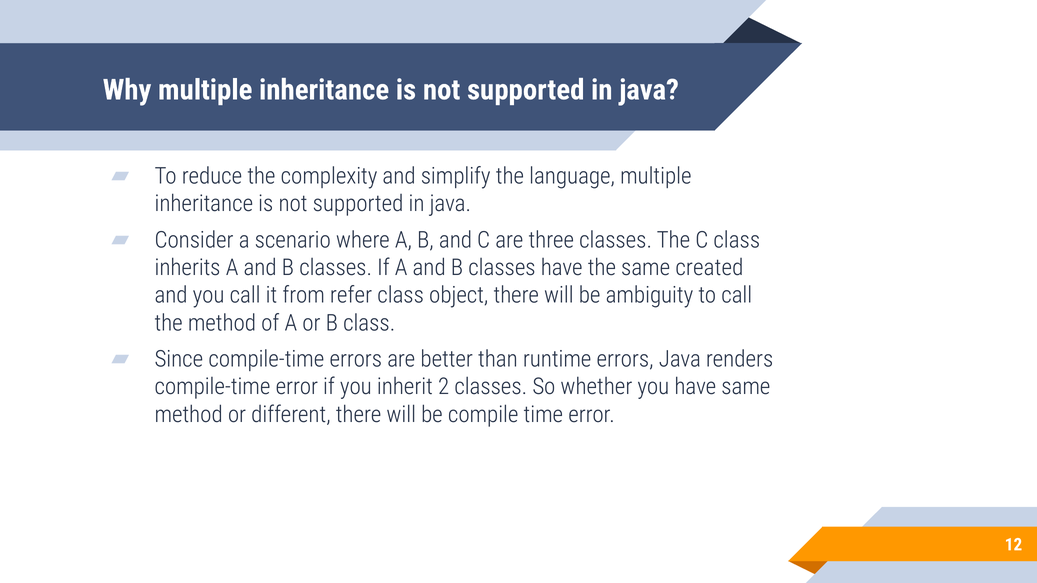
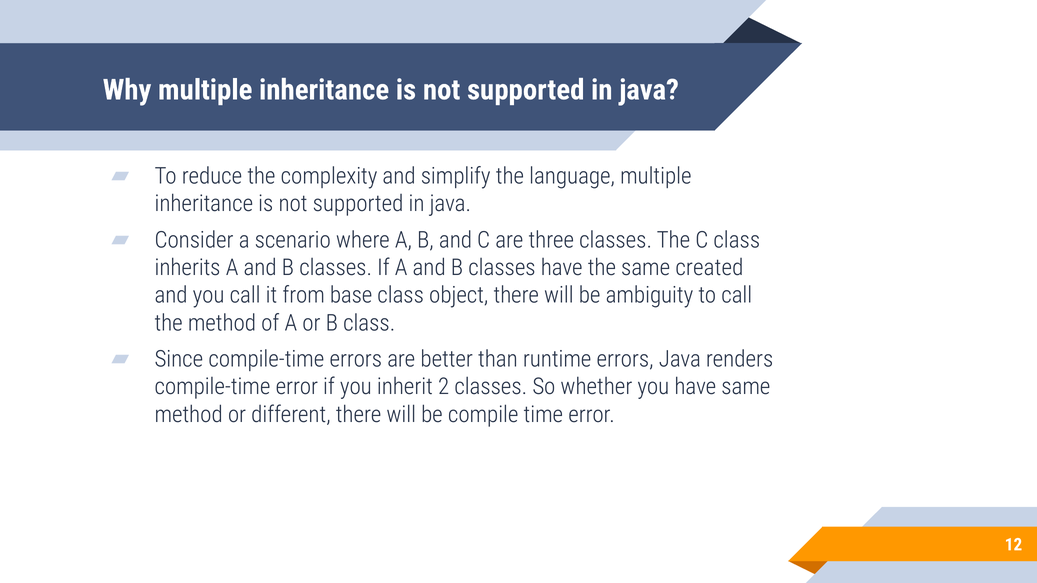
refer: refer -> base
